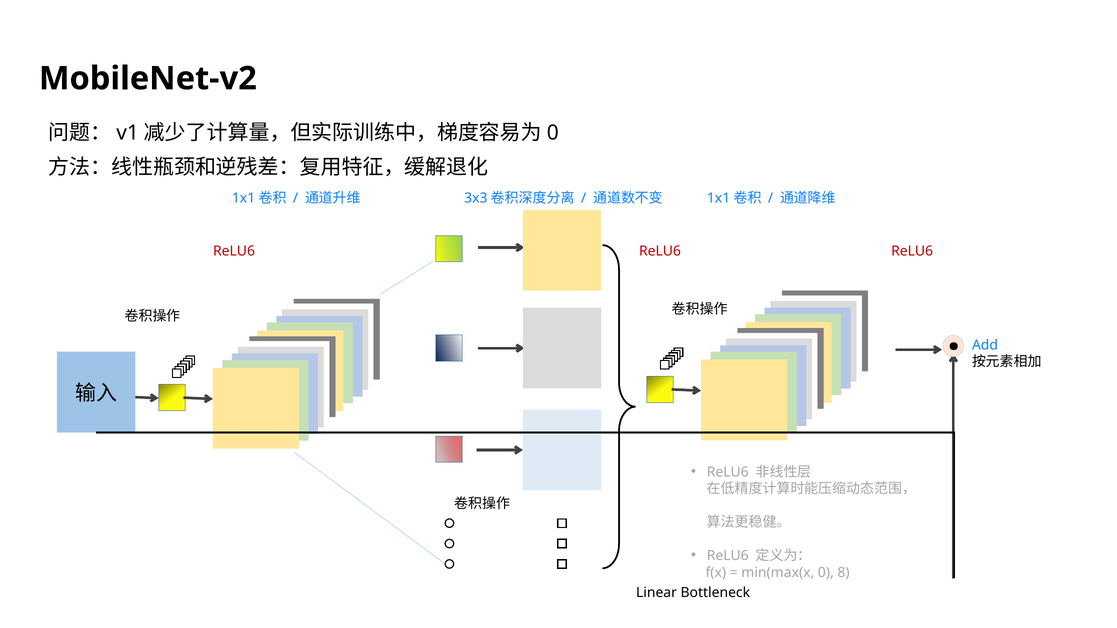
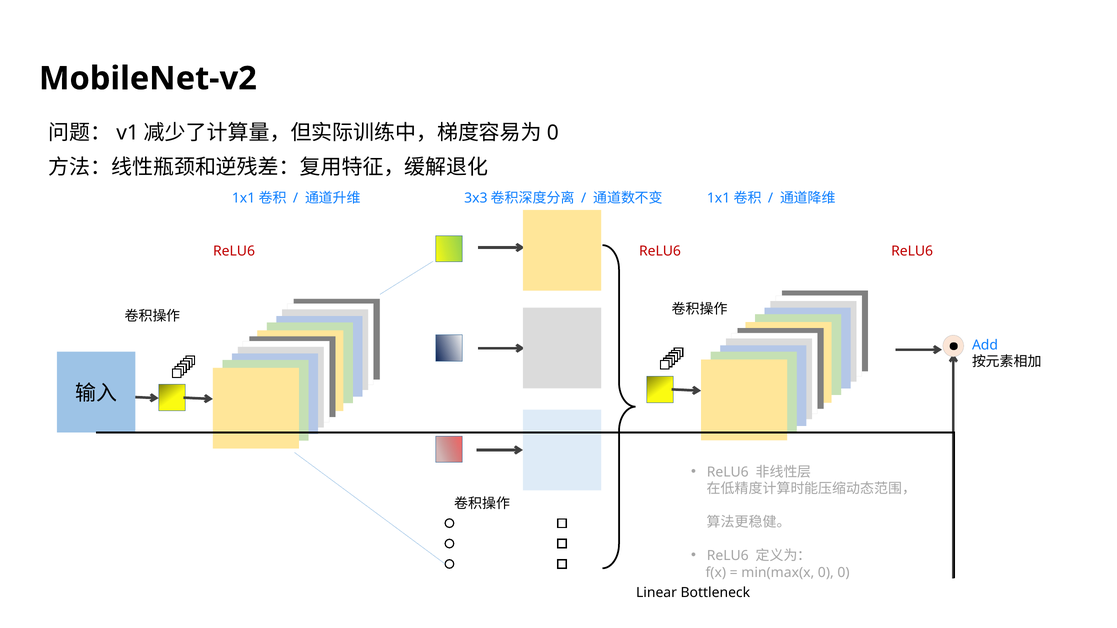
0 8: 8 -> 0
